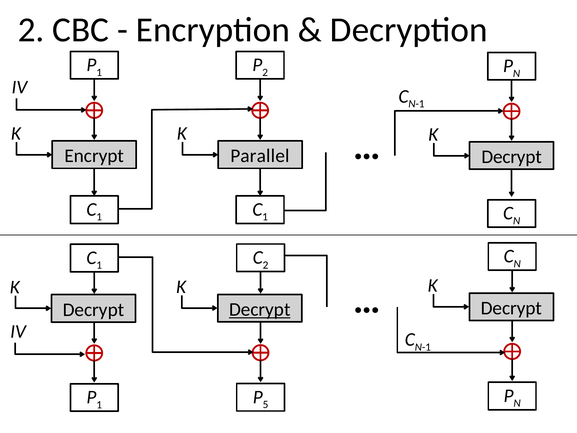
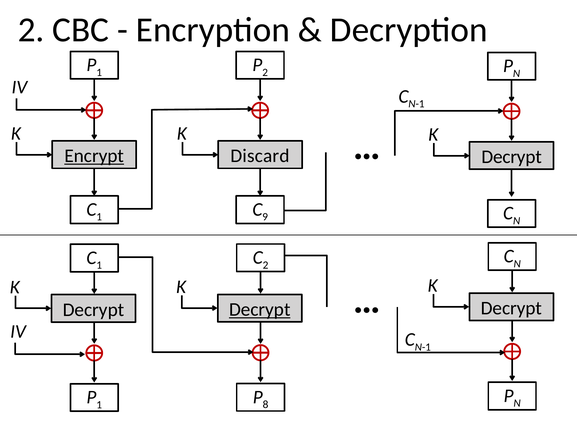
Encrypt underline: none -> present
Parallel: Parallel -> Discard
1 at (265, 217): 1 -> 9
5: 5 -> 8
